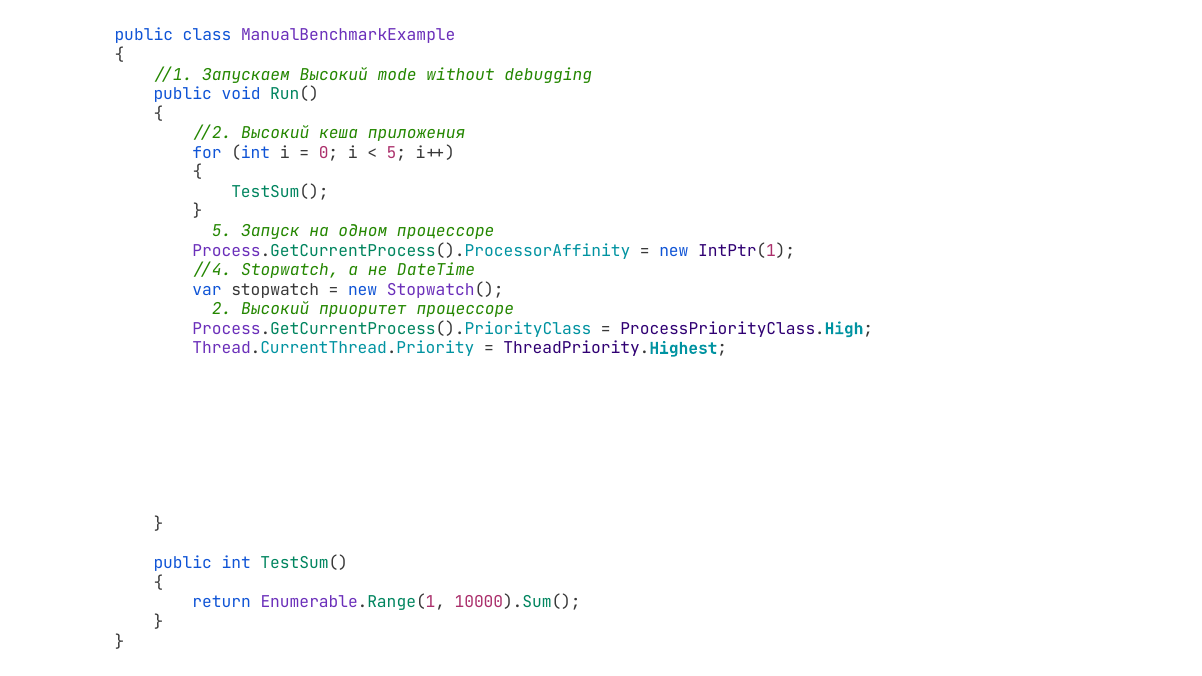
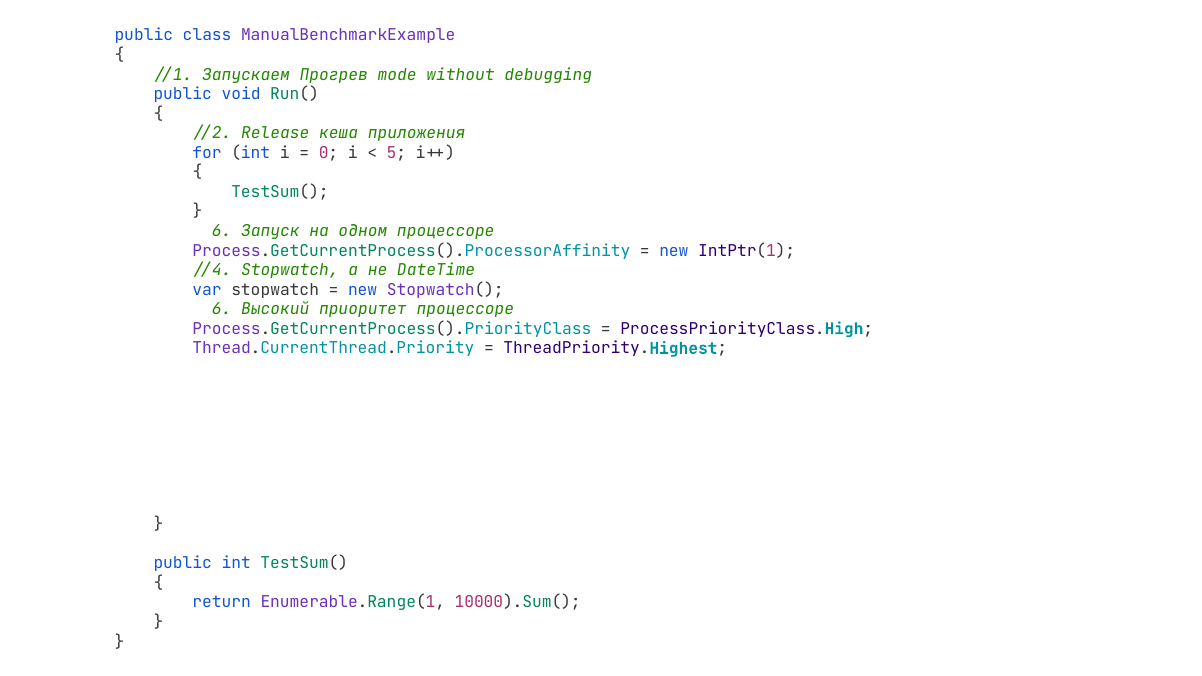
Запускаем Высокий: Высокий -> Прогрев
Высокий at (275, 133): Высокий -> Release
//5 at (212, 231): //5 -> //6
//2 at (212, 309): //2 -> //6
